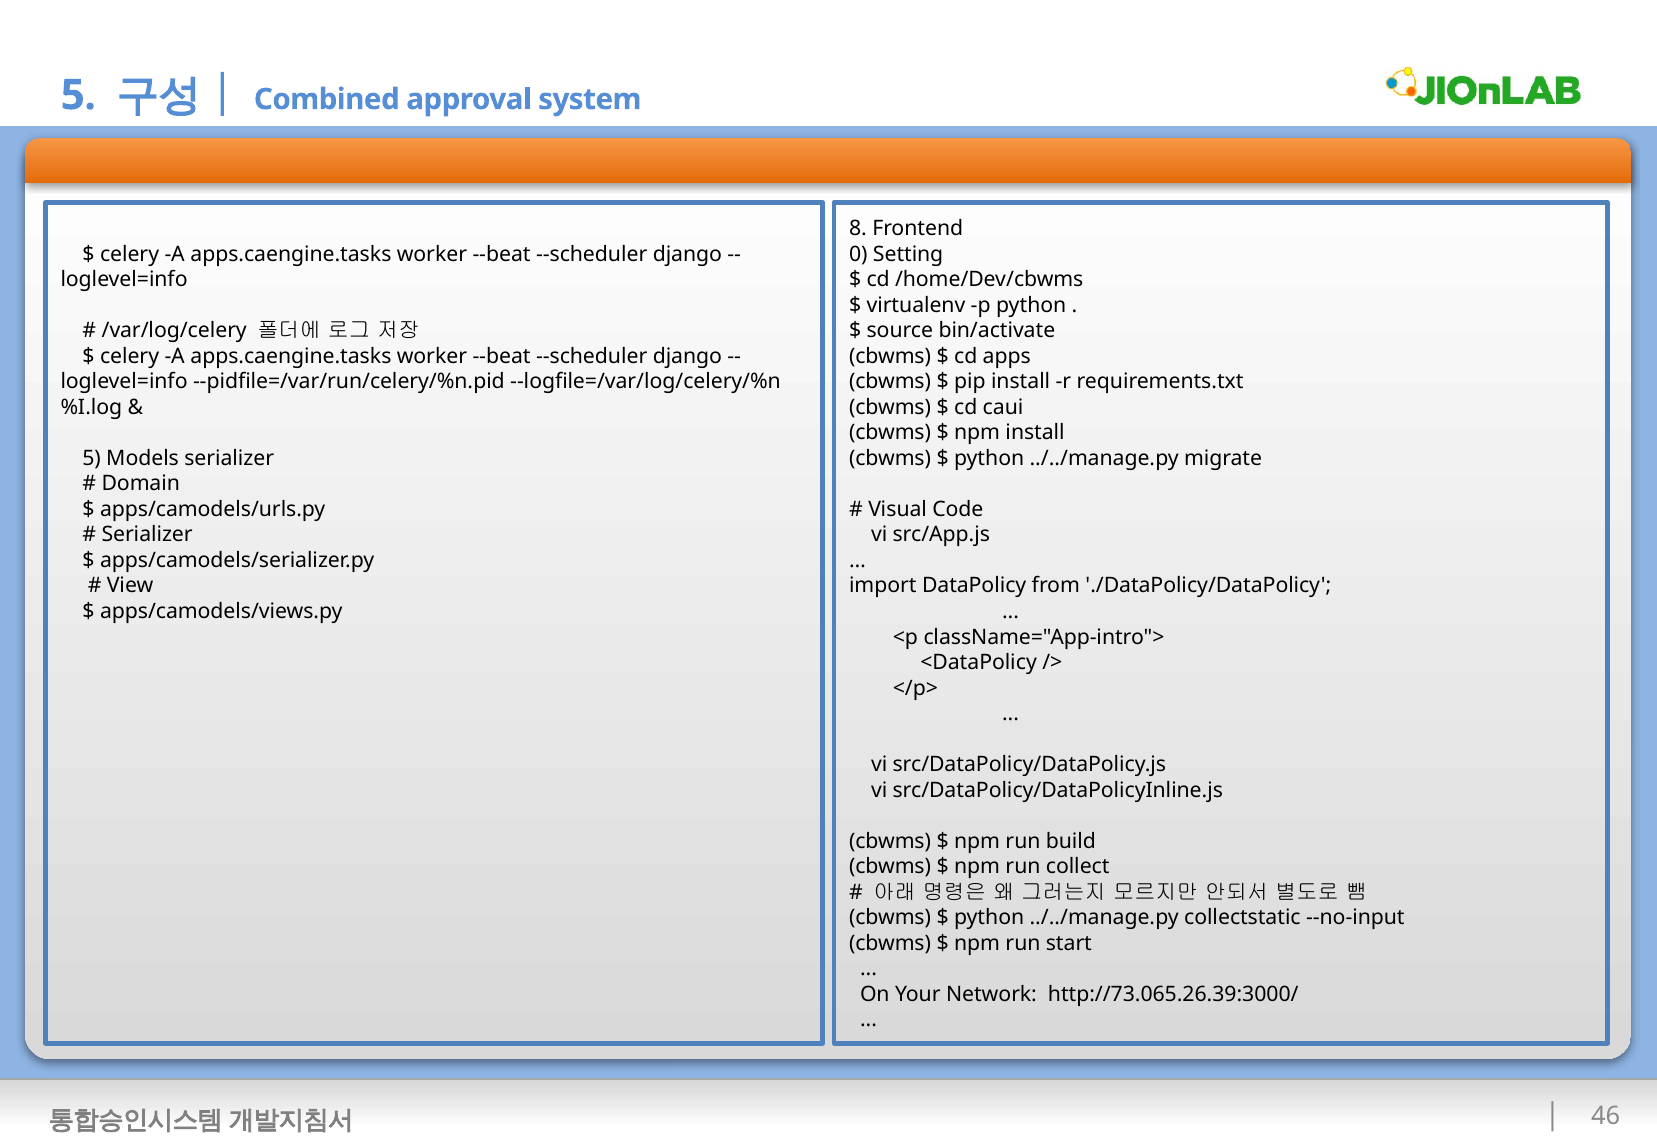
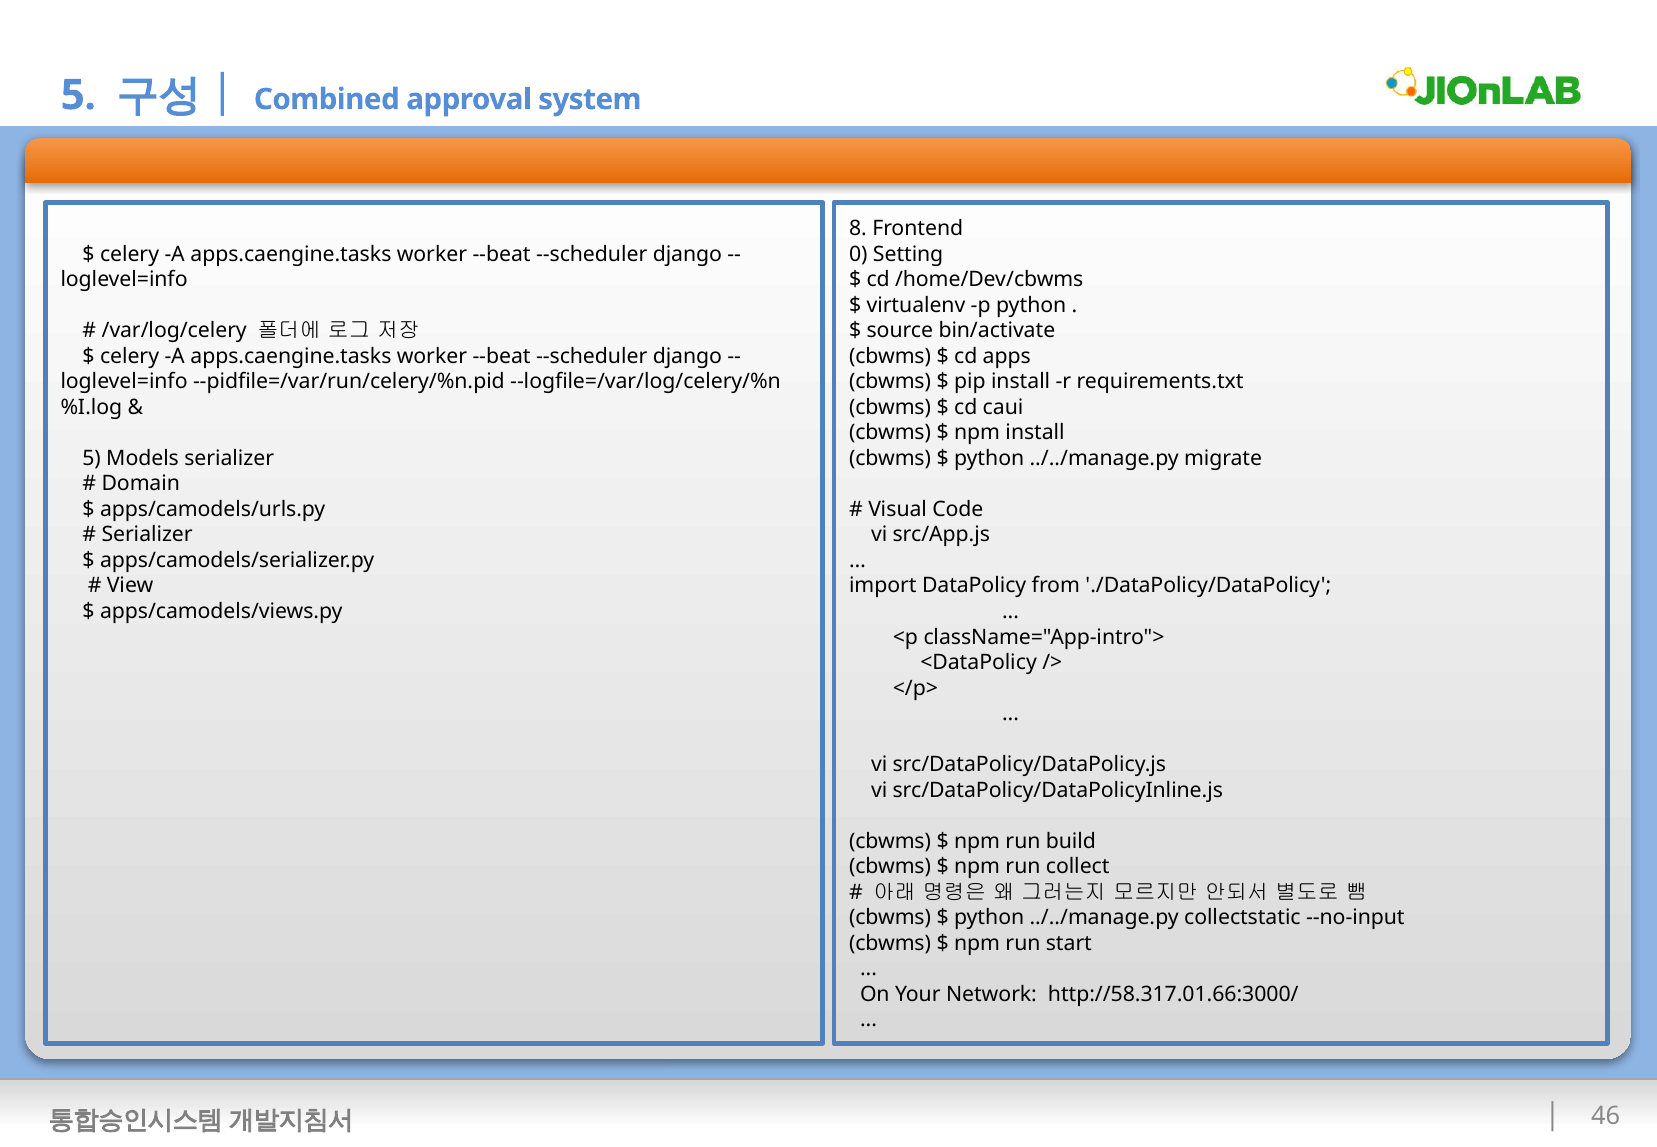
http://73.065.26.39:3000/: http://73.065.26.39:3000/ -> http://58.317.01.66:3000/
